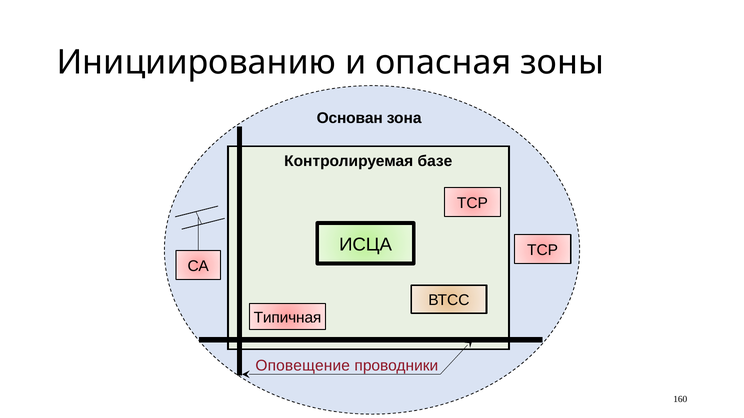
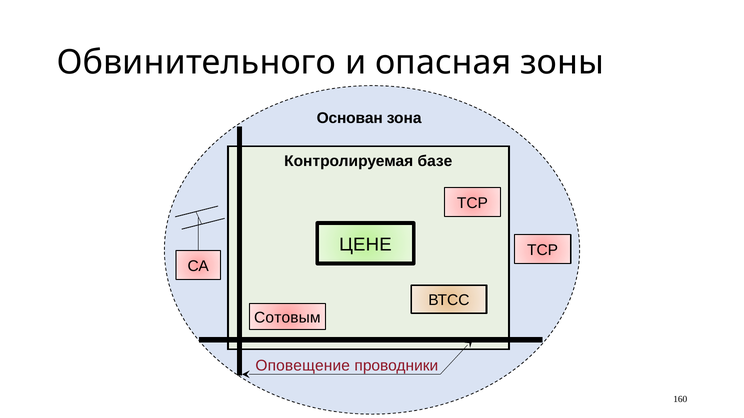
Инициированию: Инициированию -> Обвинительного
ИСЦА: ИСЦА -> ЦЕНЕ
Типичная: Типичная -> Сотовым
